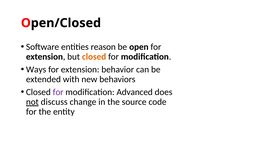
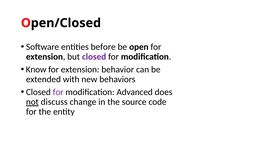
reason: reason -> before
closed at (94, 57) colour: orange -> purple
Ways: Ways -> Know
